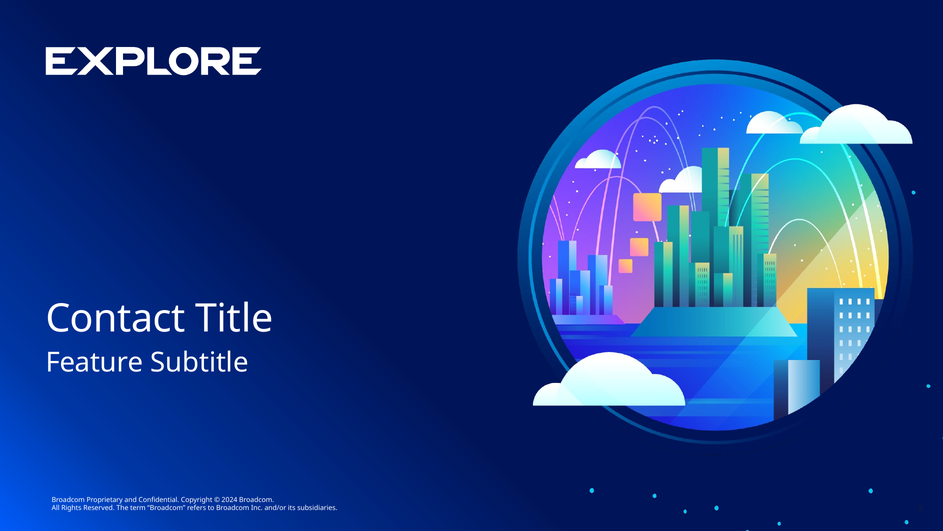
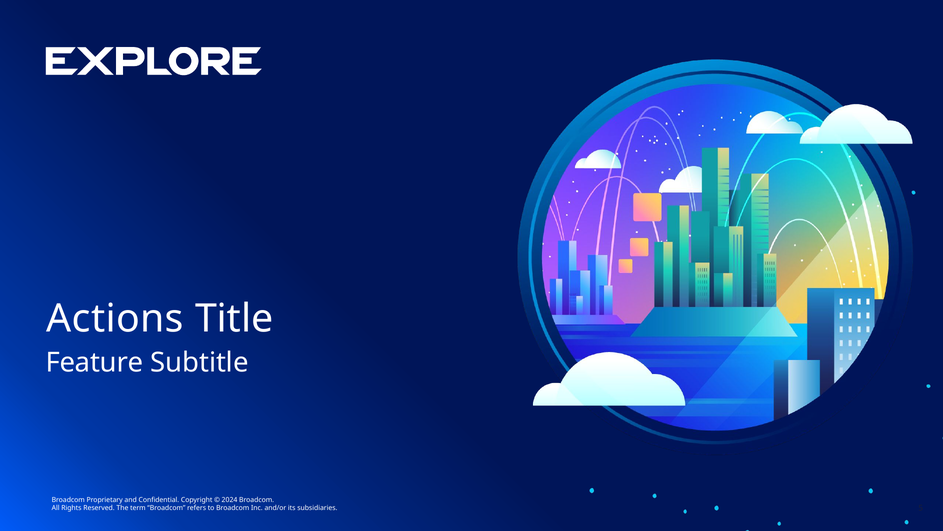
Contact: Contact -> Actions
